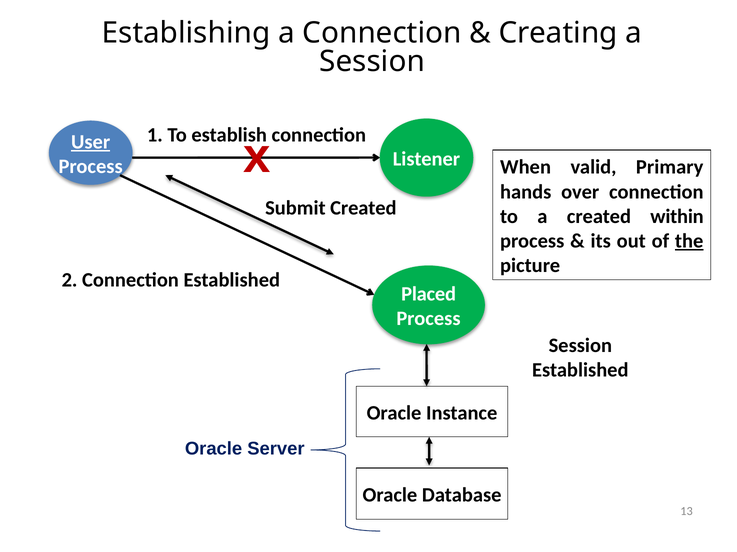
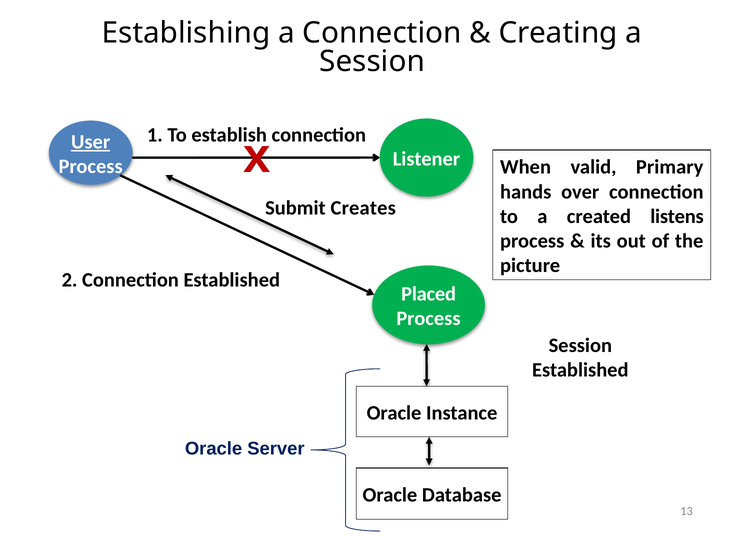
Submit Created: Created -> Creates
within: within -> listens
the underline: present -> none
